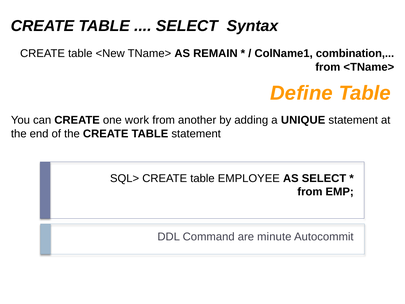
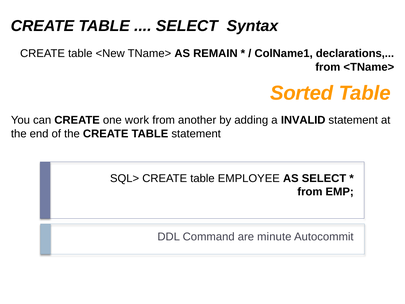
combination: combination -> declarations
Define: Define -> Sorted
UNIQUE: UNIQUE -> INVALID
